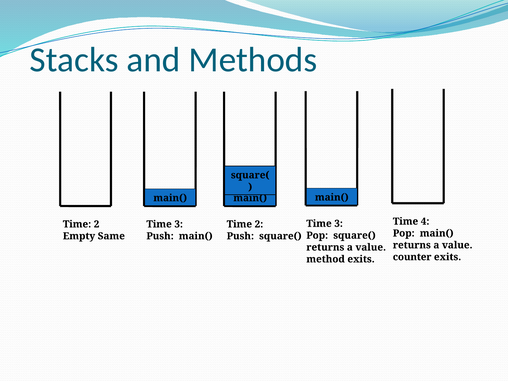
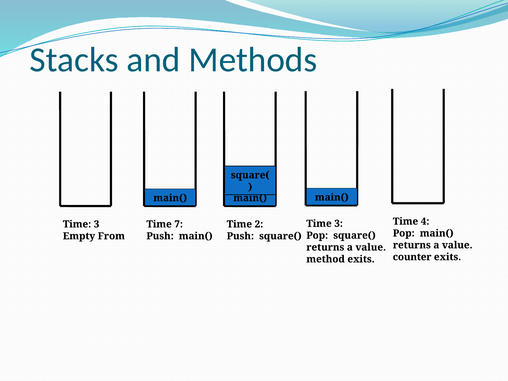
2 at (97, 224): 2 -> 3
3 at (179, 224): 3 -> 7
Same: Same -> From
